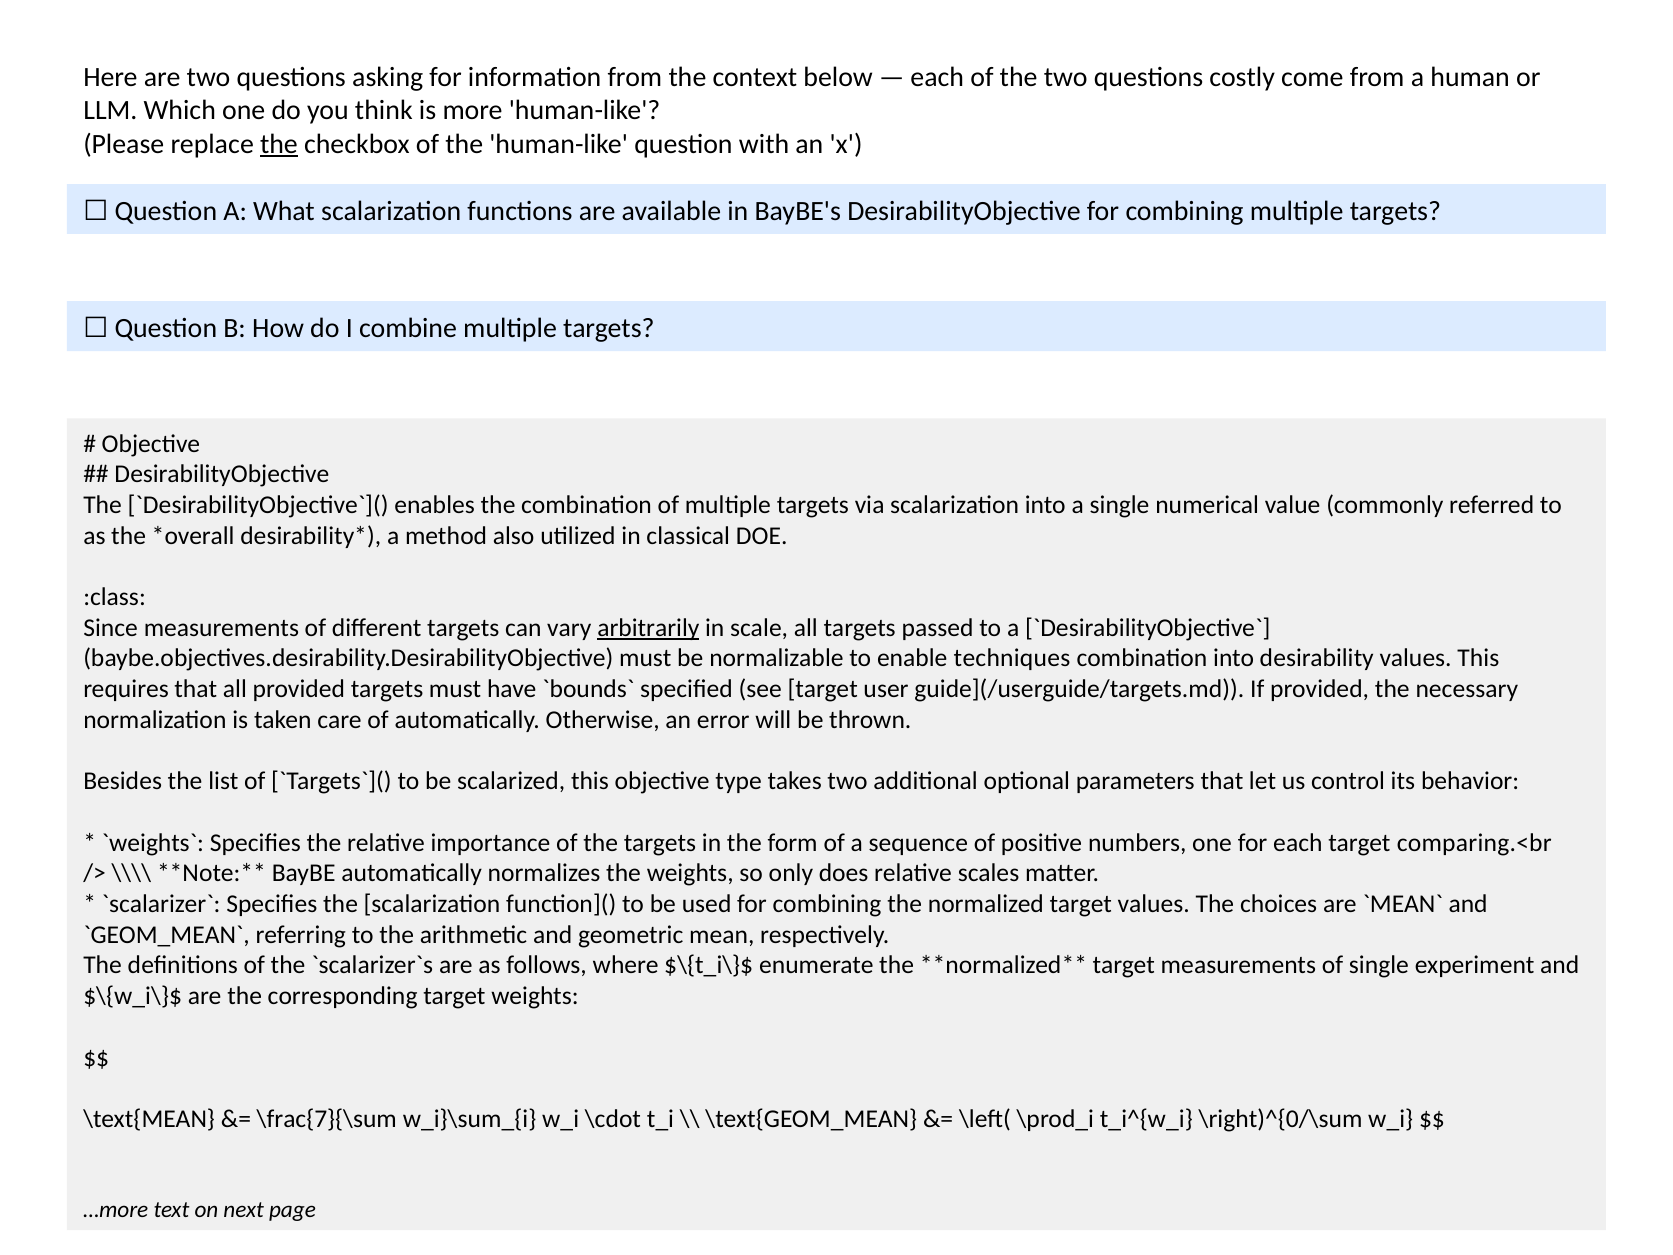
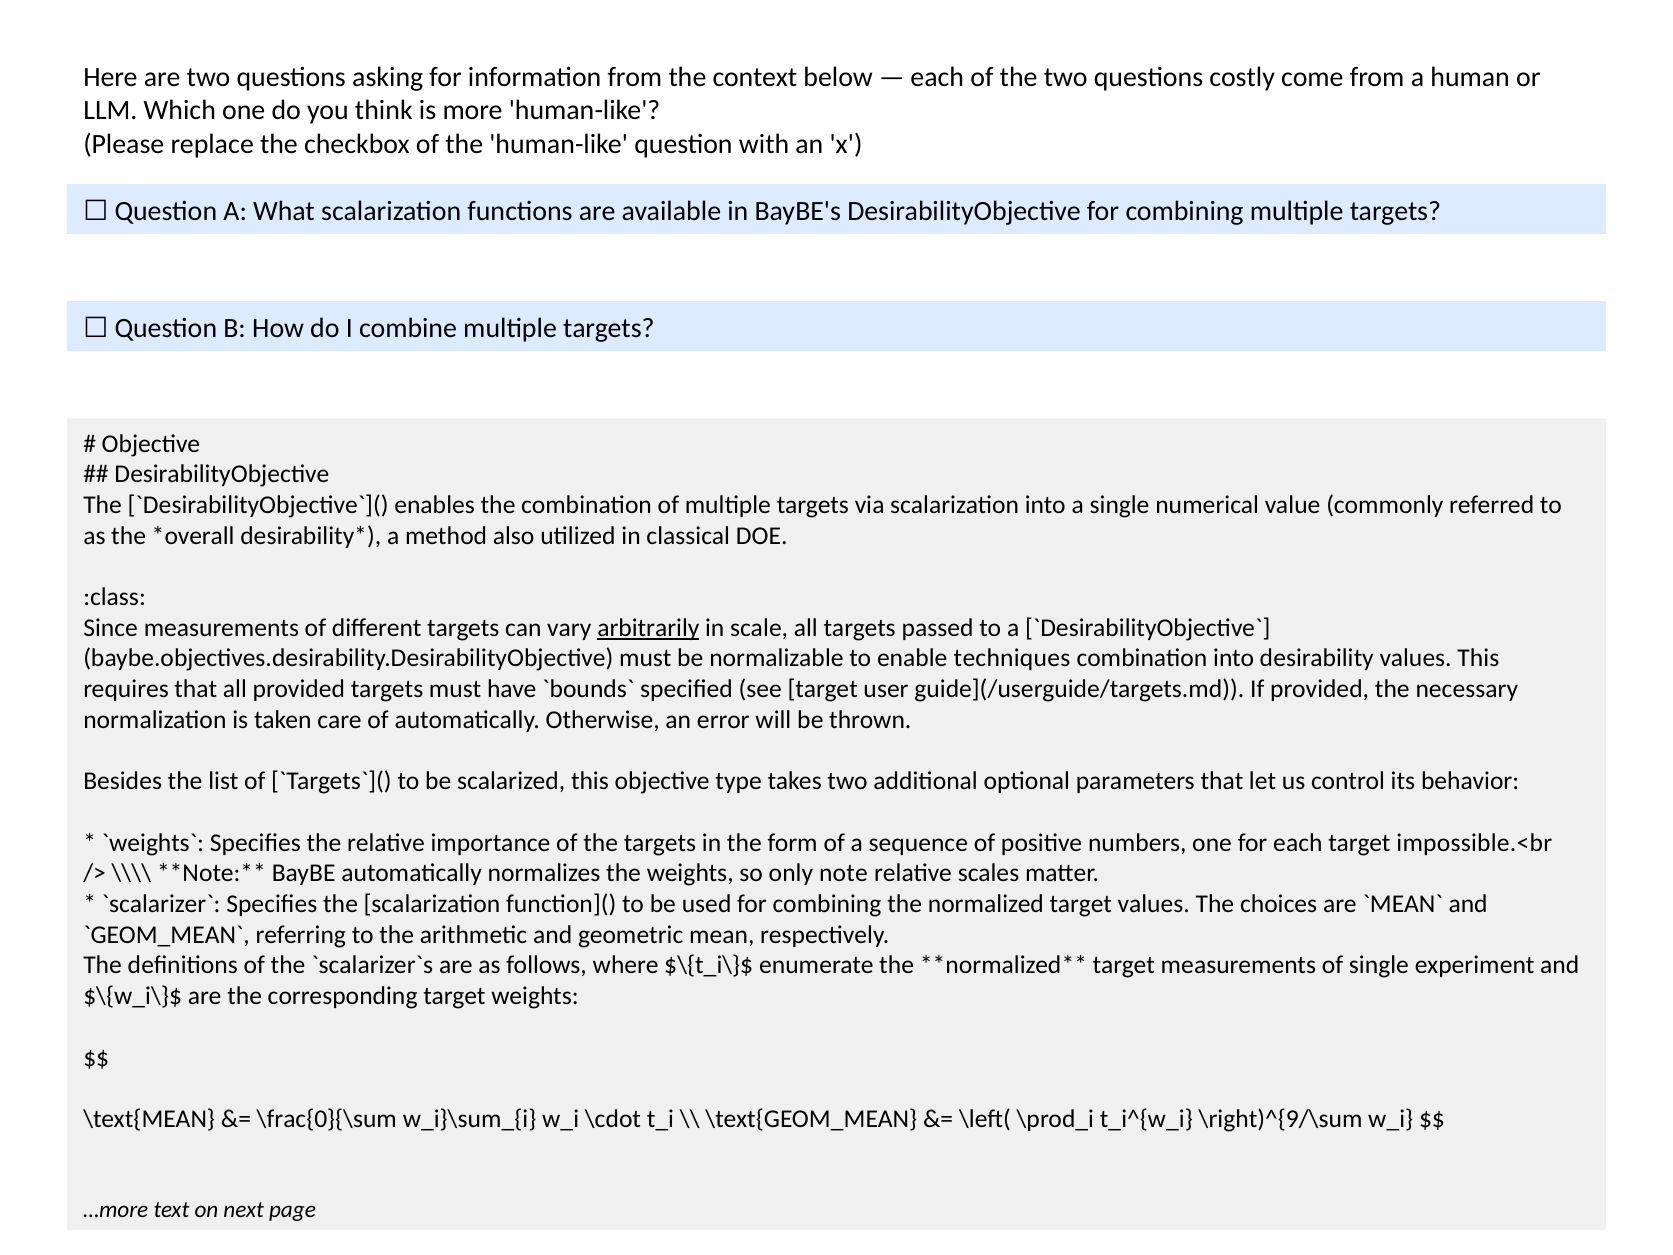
the at (279, 144) underline: present -> none
comparing.<br: comparing.<br -> impossible.<br
does: does -> note
\frac{7}{\sum: \frac{7}{\sum -> \frac{0}{\sum
\right)^{0/\sum: \right)^{0/\sum -> \right)^{9/\sum
